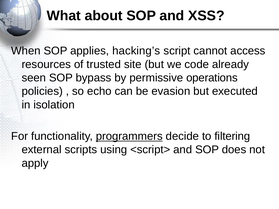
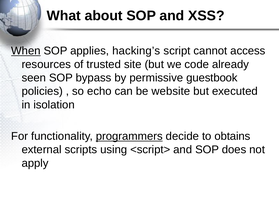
When underline: none -> present
operations: operations -> guestbook
evasion: evasion -> website
filtering: filtering -> obtains
